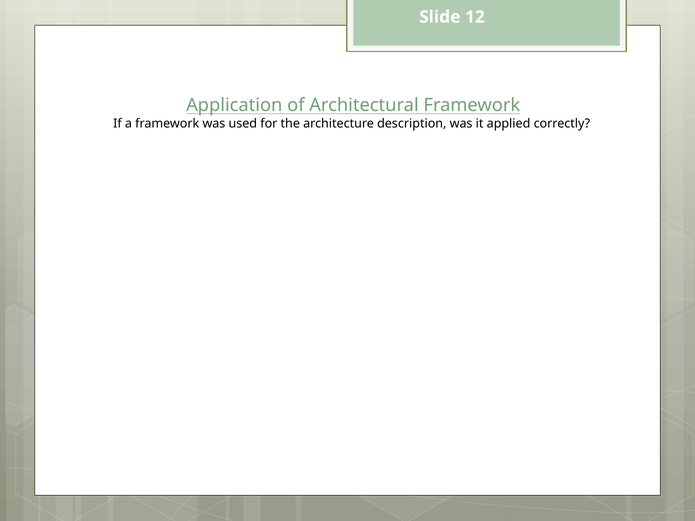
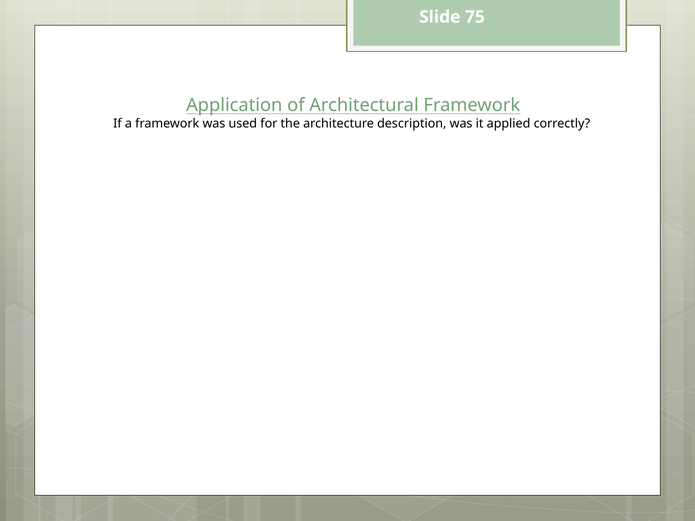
12: 12 -> 75
